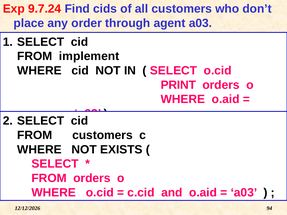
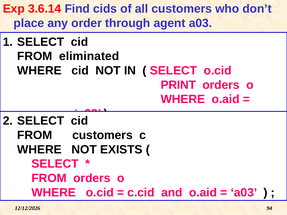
9.7.24: 9.7.24 -> 3.6.14
implement: implement -> eliminated
